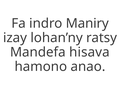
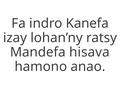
Maniry: Maniry -> Kanefa
